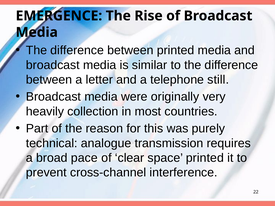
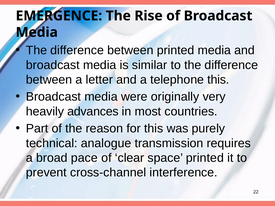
telephone still: still -> this
collection: collection -> advances
